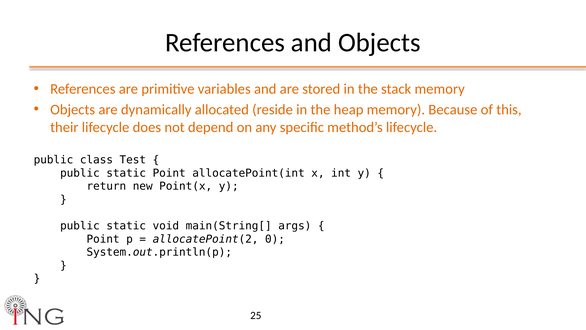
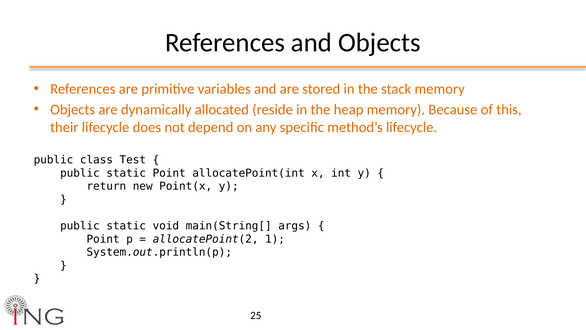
0: 0 -> 1
